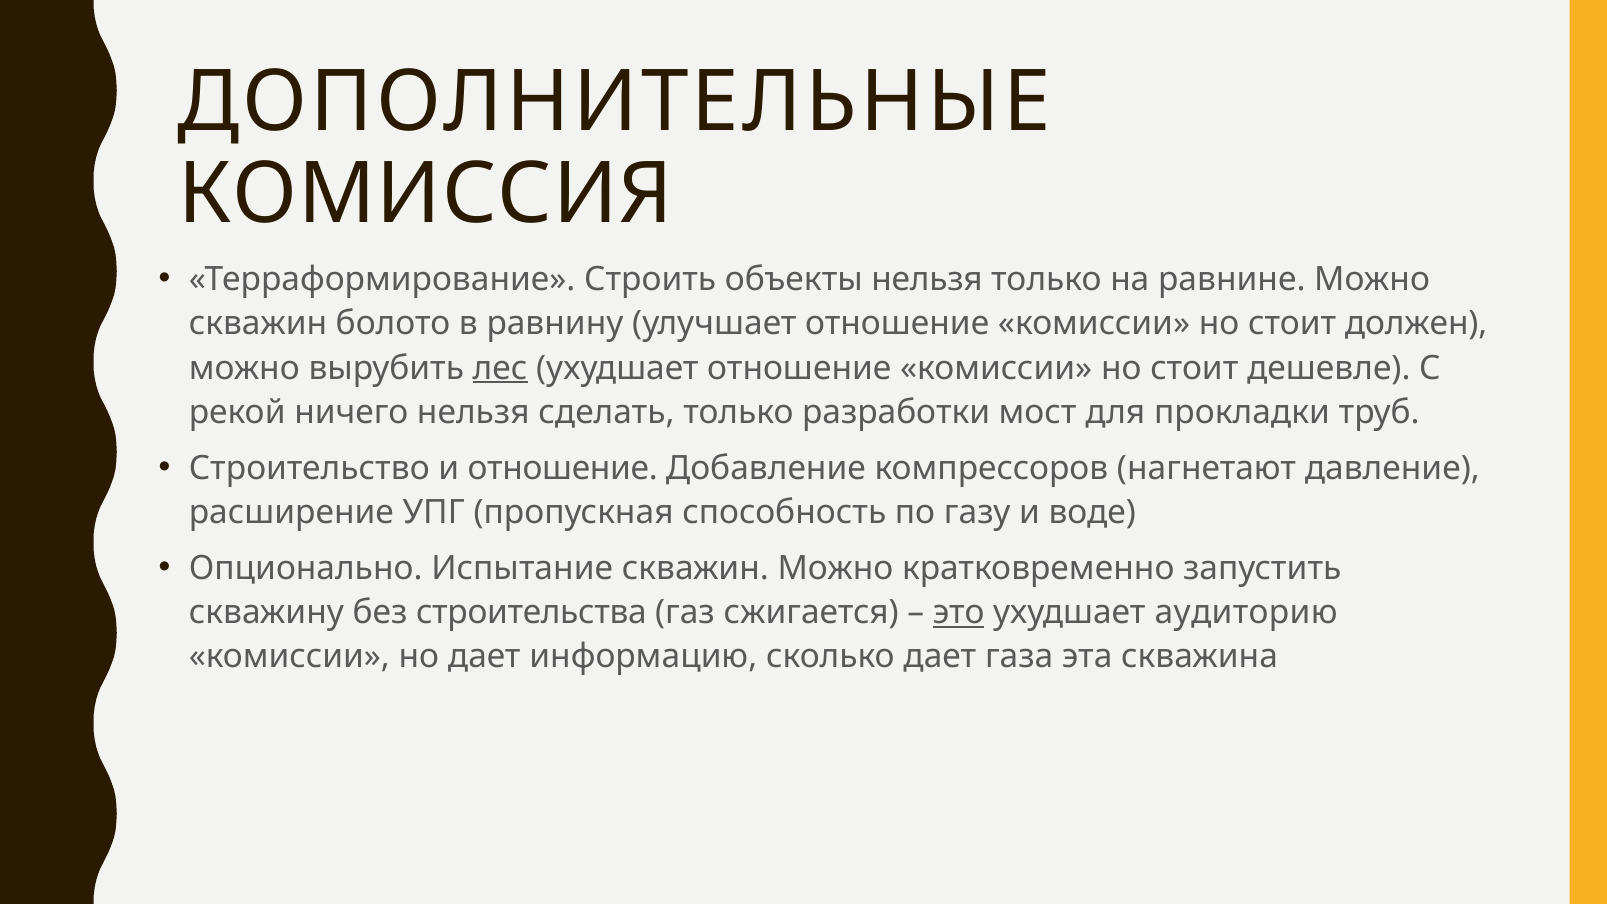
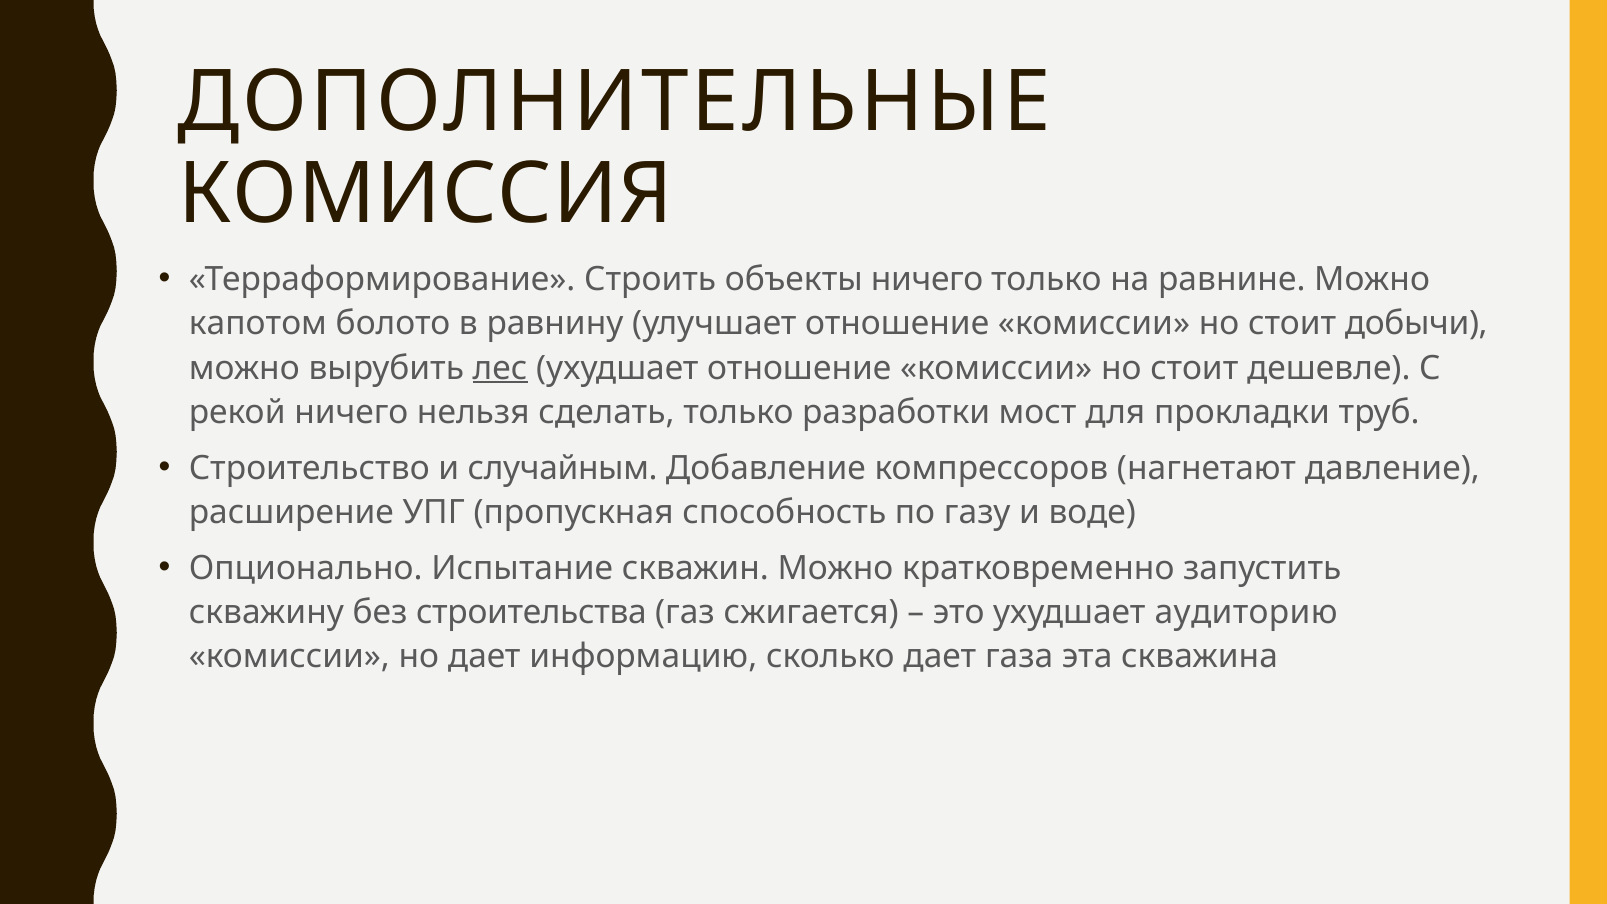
объекты нельзя: нельзя -> ничего
скважин at (258, 324): скважин -> капотом
должен: должен -> добычи
и отношение: отношение -> случайным
это underline: present -> none
